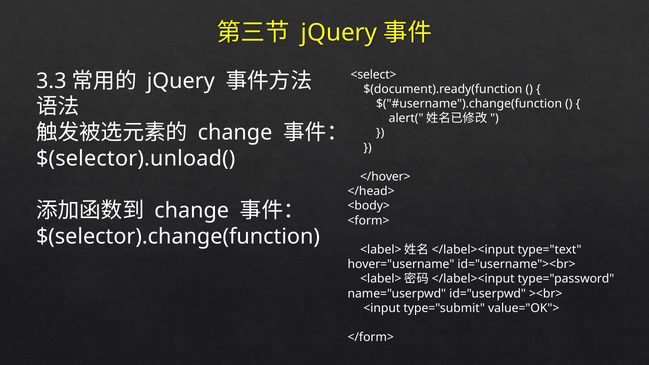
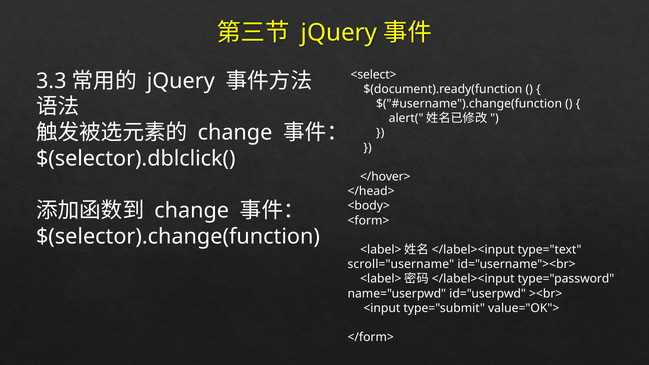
$(selector).unload(: $(selector).unload( -> $(selector).dblclick(
hover="username: hover="username -> scroll="username
